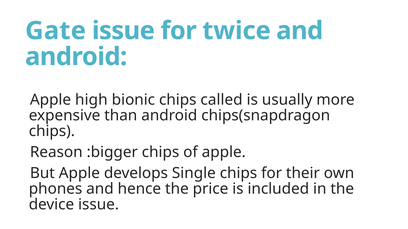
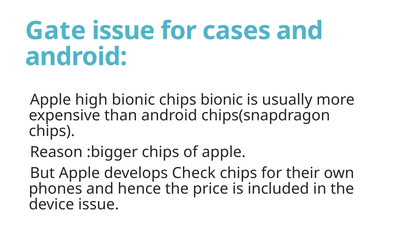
twice: twice -> cases
chips called: called -> bionic
Single: Single -> Check
